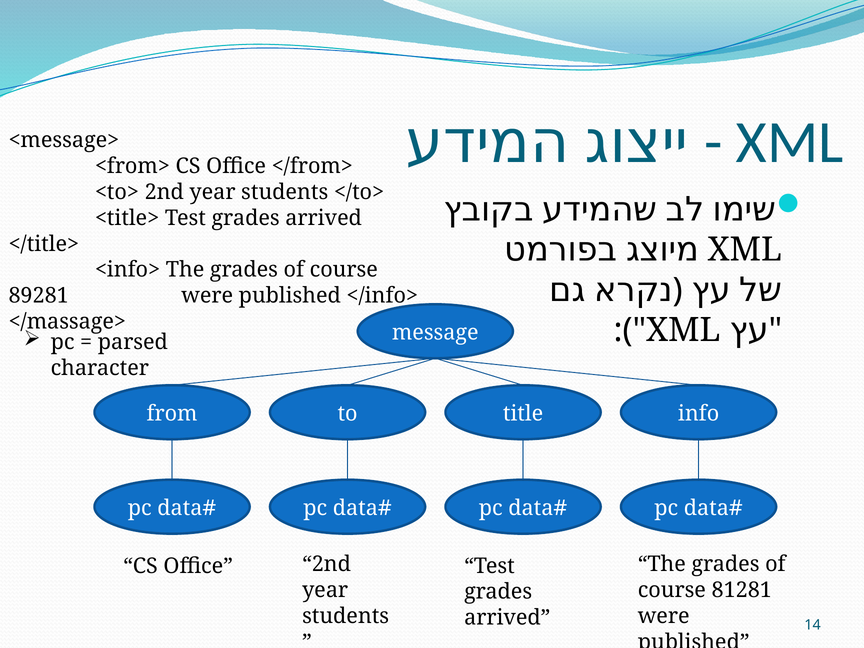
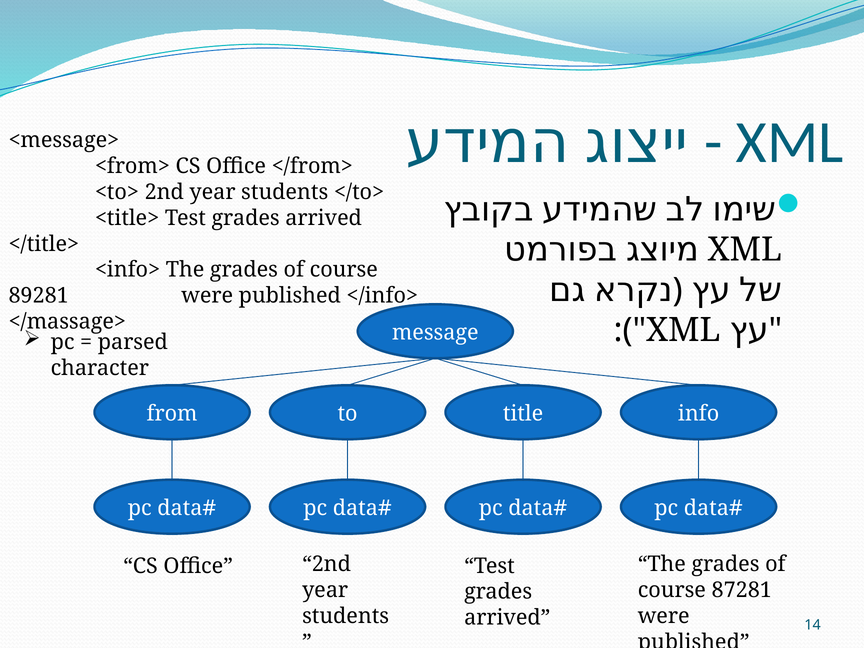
81281: 81281 -> 87281
